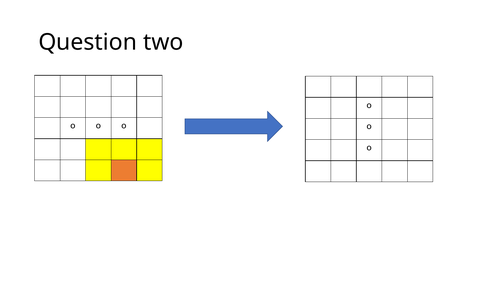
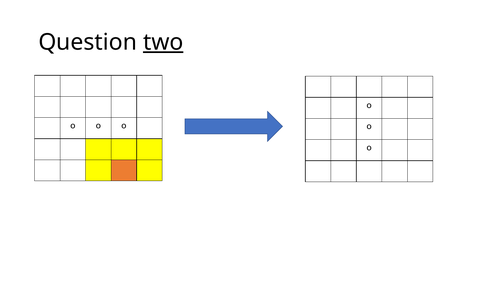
two underline: none -> present
